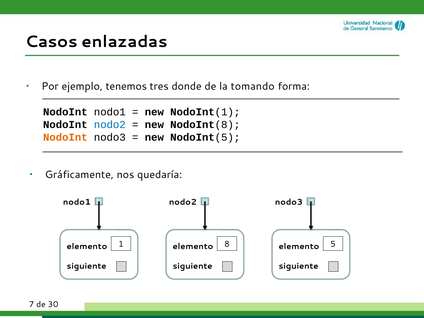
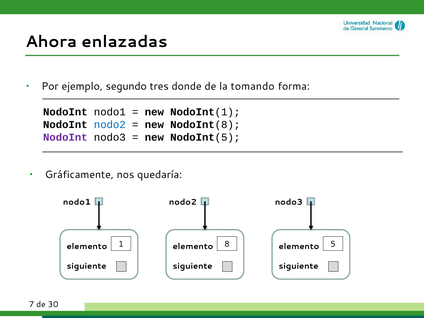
Casos: Casos -> Ahora
tenemos: tenemos -> segundo
NodoInt at (65, 137) colour: orange -> purple
